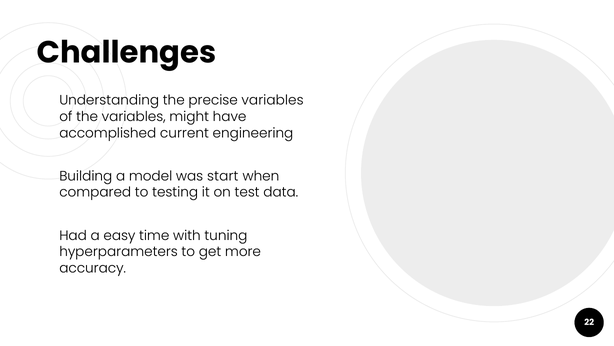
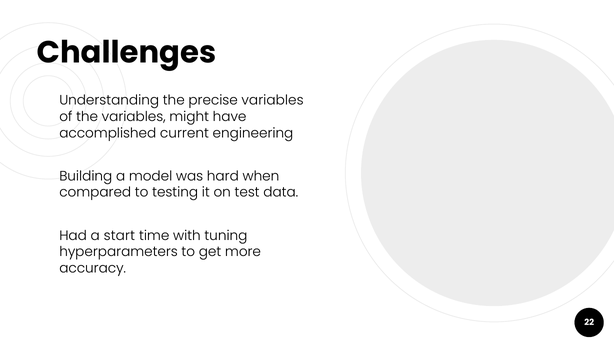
start: start -> hard
easy: easy -> start
